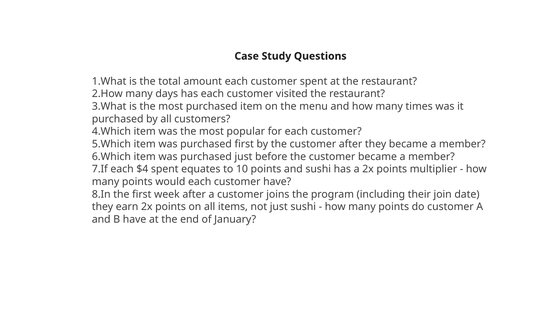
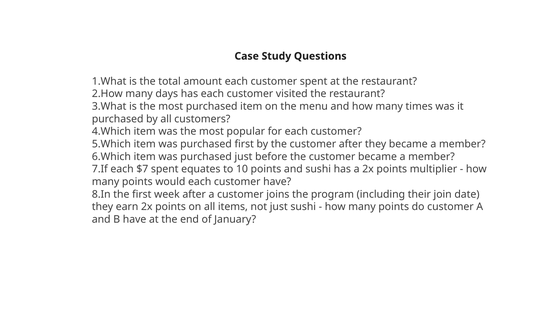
$4: $4 -> $7
